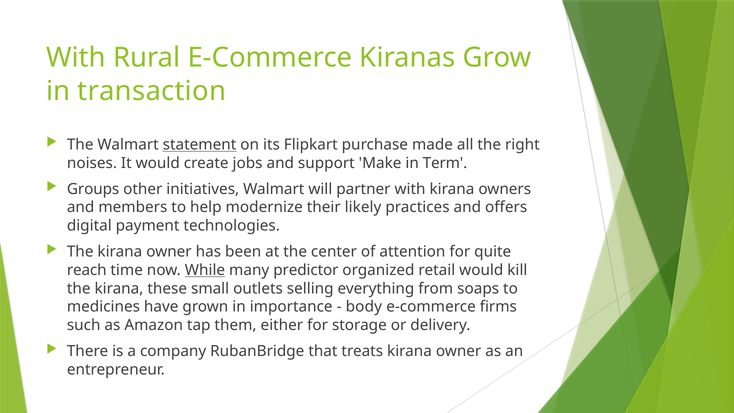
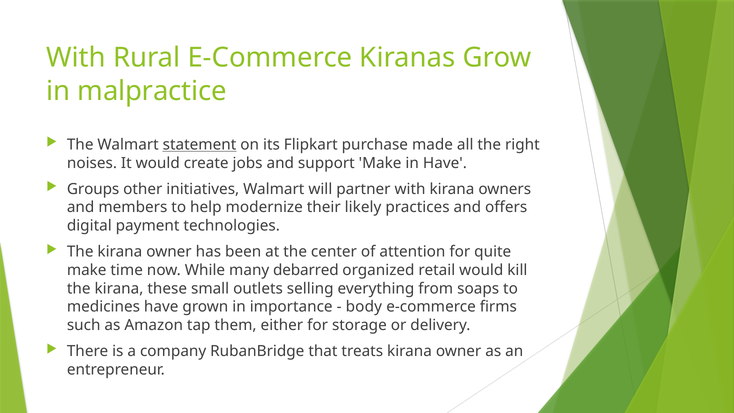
transaction: transaction -> malpractice
in Term: Term -> Have
reach at (87, 270): reach -> make
While underline: present -> none
predictor: predictor -> debarred
